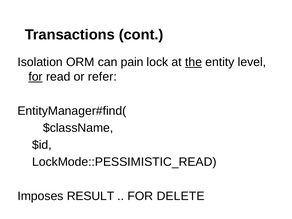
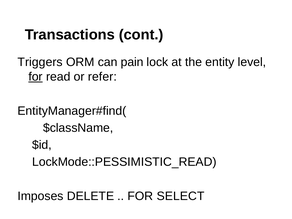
Isolation: Isolation -> Triggers
the underline: present -> none
RESULT: RESULT -> DELETE
DELETE: DELETE -> SELECT
